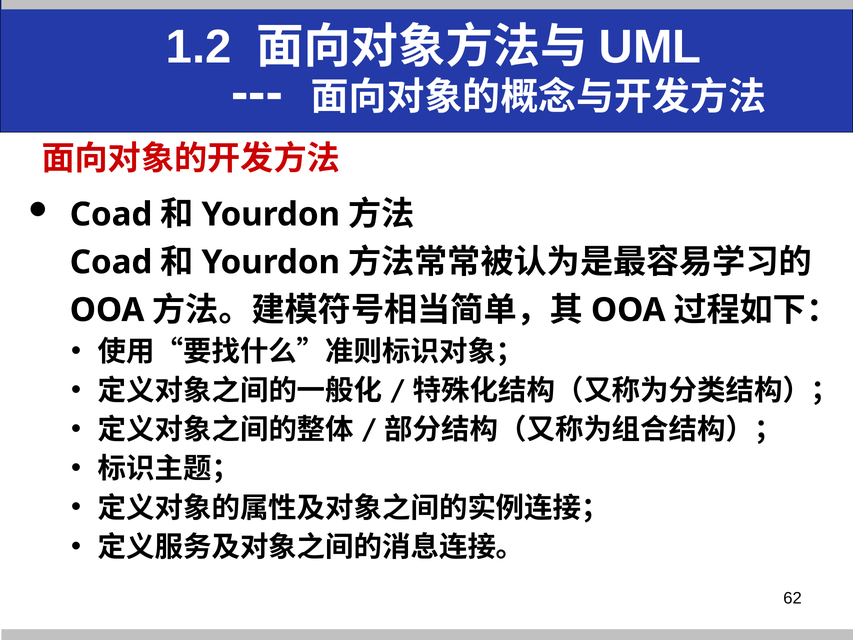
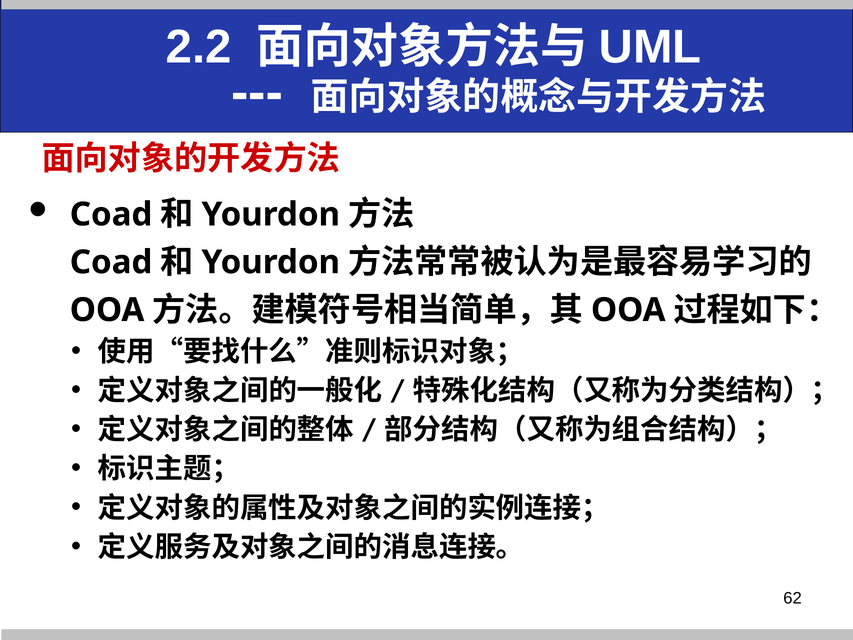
1.2: 1.2 -> 2.2
